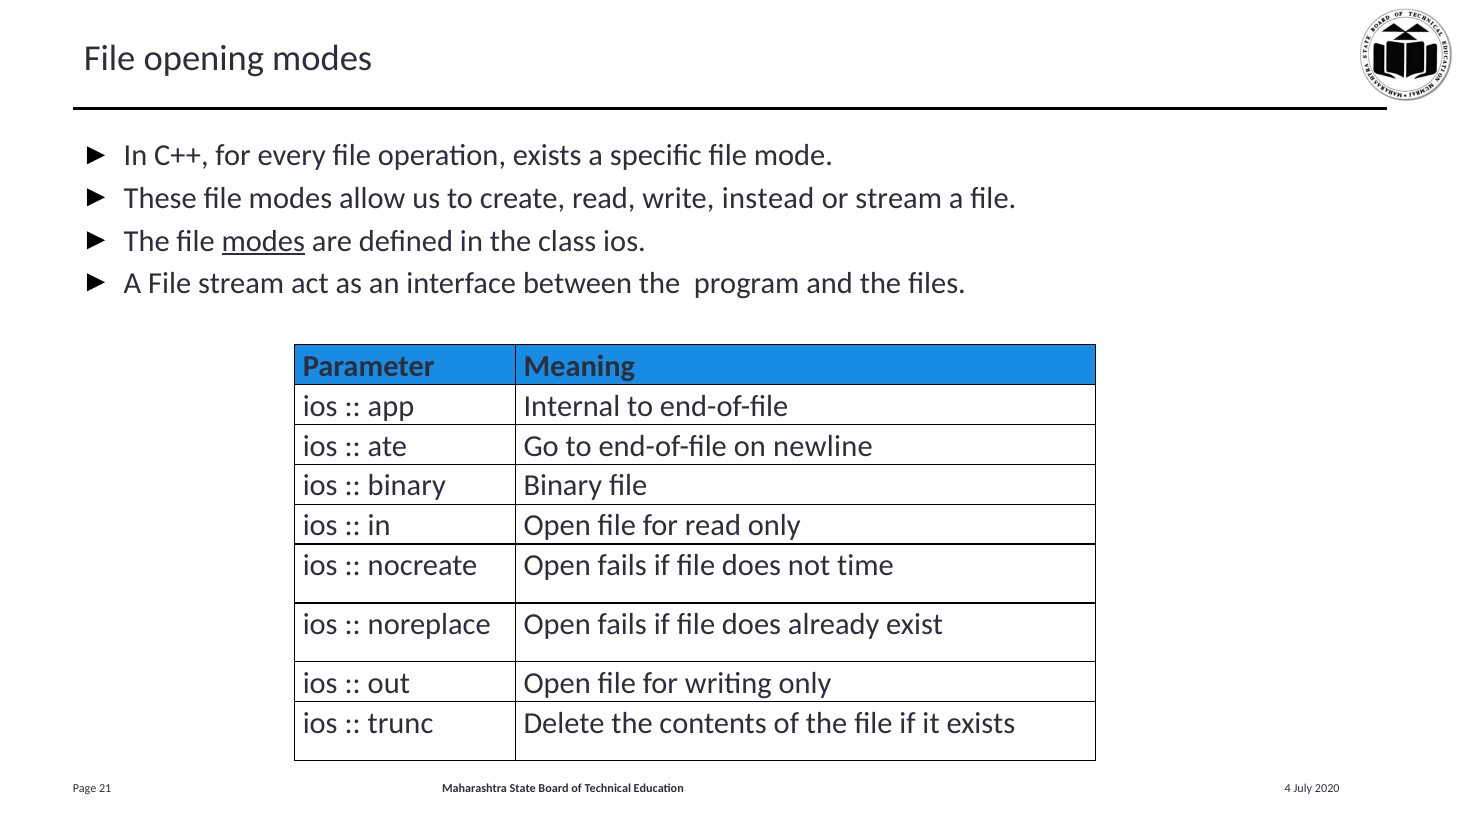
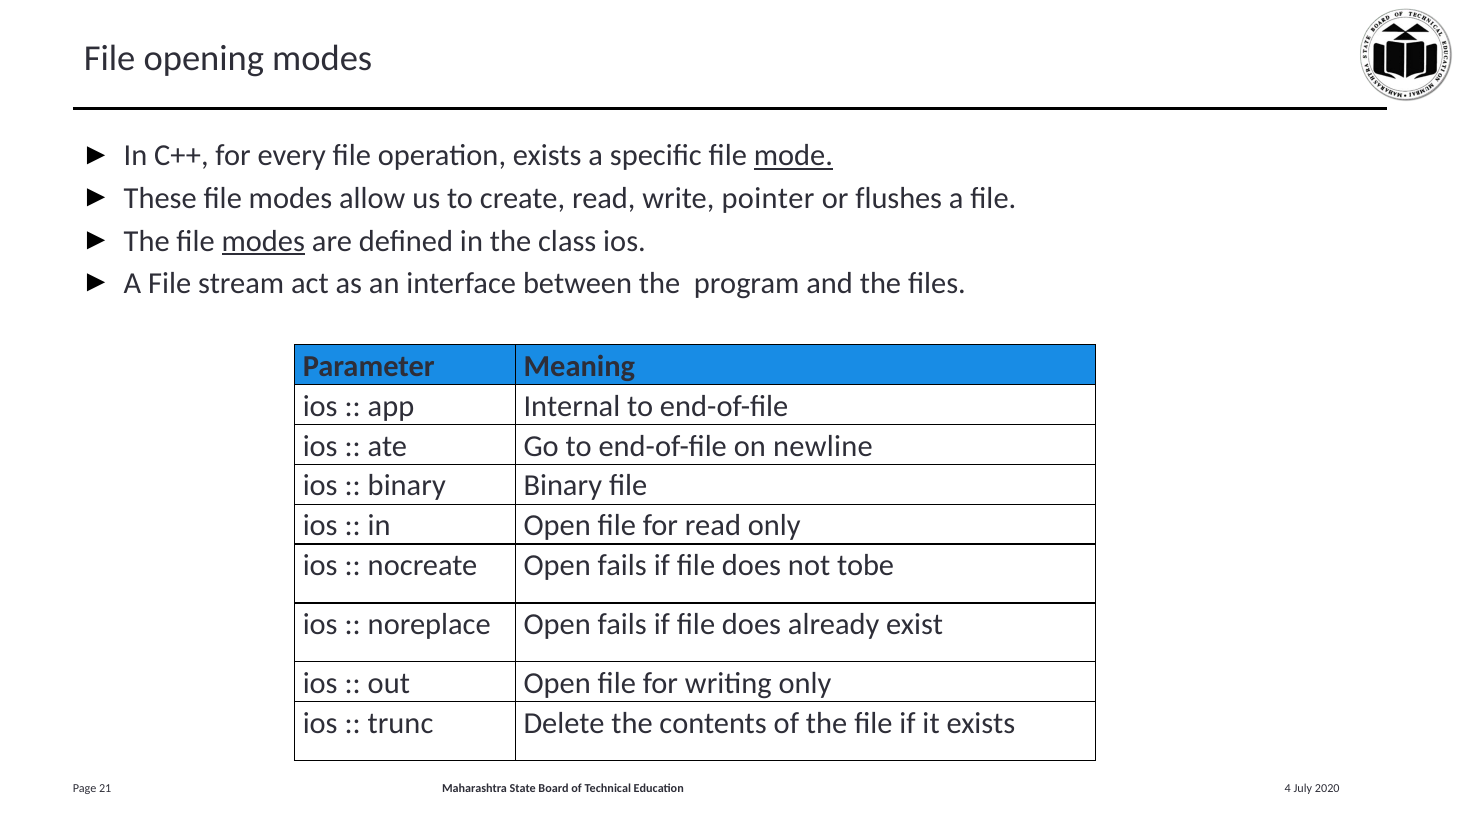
mode underline: none -> present
instead: instead -> pointer
or stream: stream -> flushes
time: time -> tobe
